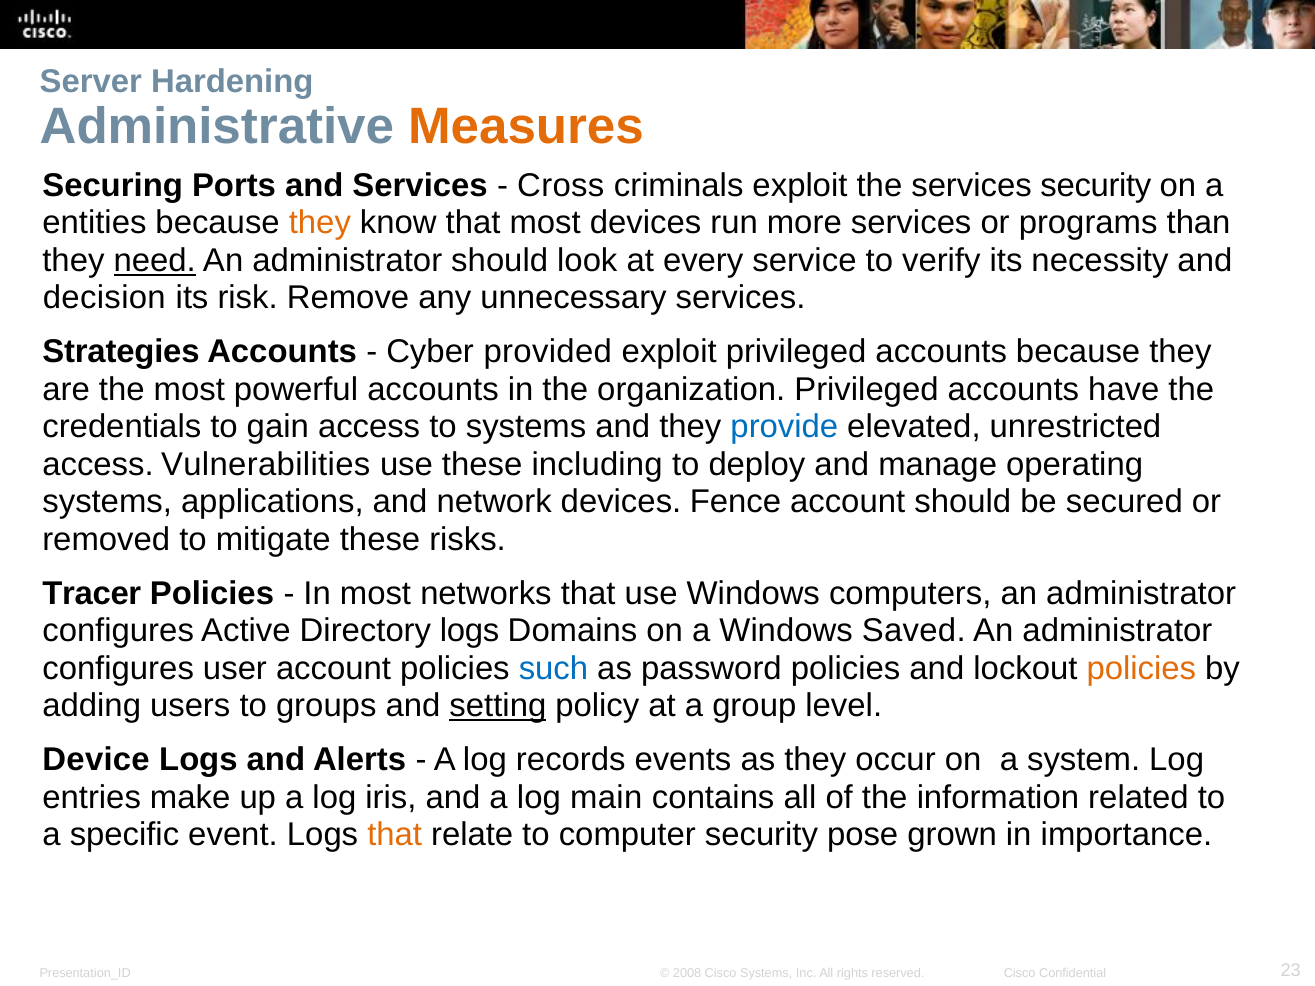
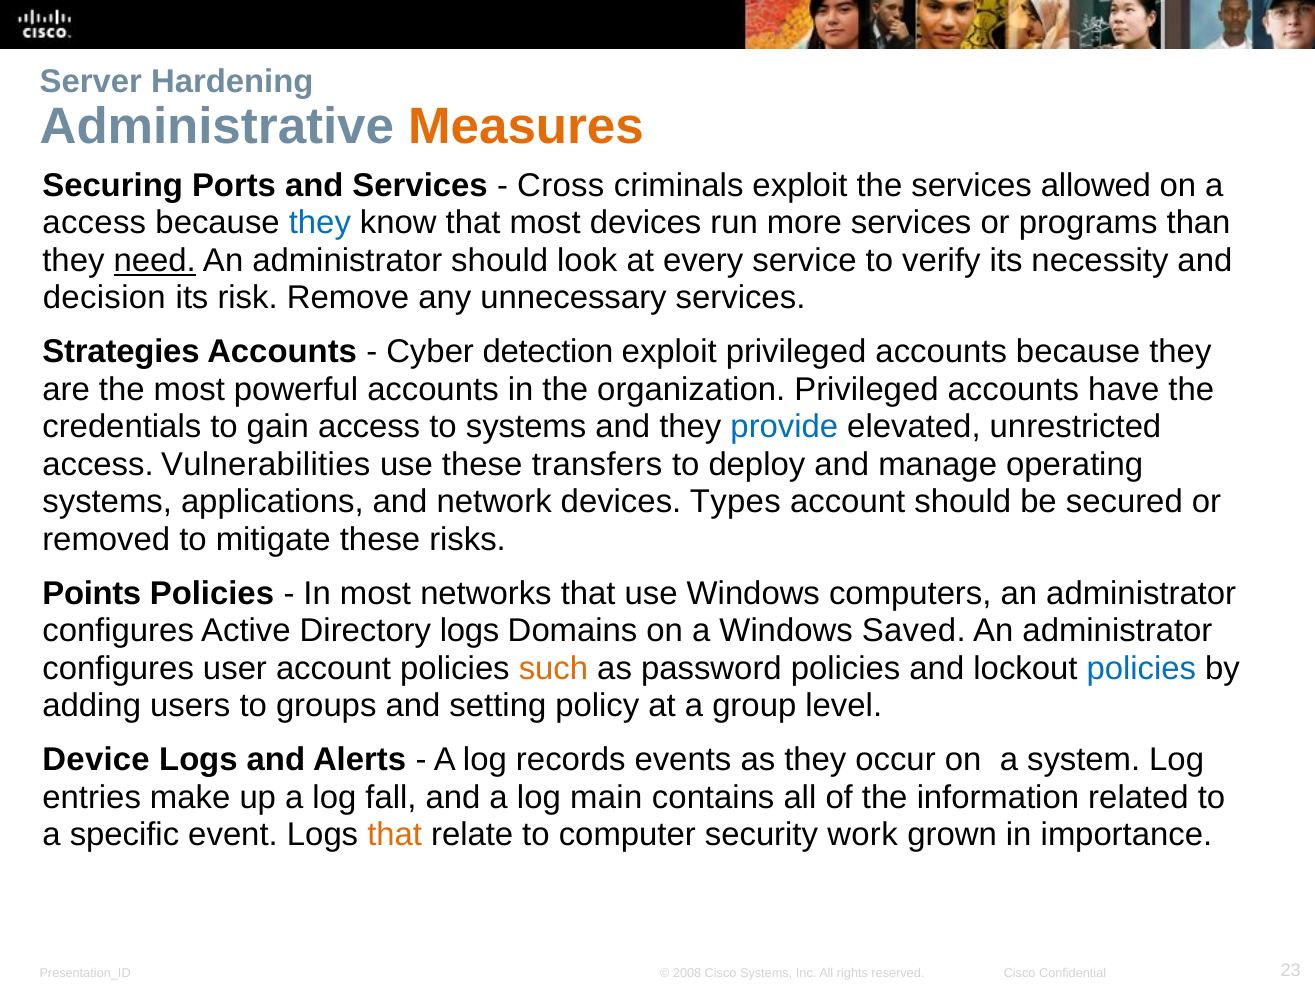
services security: security -> allowed
entities at (94, 223): entities -> access
they at (320, 223) colour: orange -> blue
provided: provided -> detection
including: including -> transfers
Fence: Fence -> Types
Tracer: Tracer -> Points
such colour: blue -> orange
policies at (1141, 668) colour: orange -> blue
setting underline: present -> none
iris: iris -> fall
pose: pose -> work
